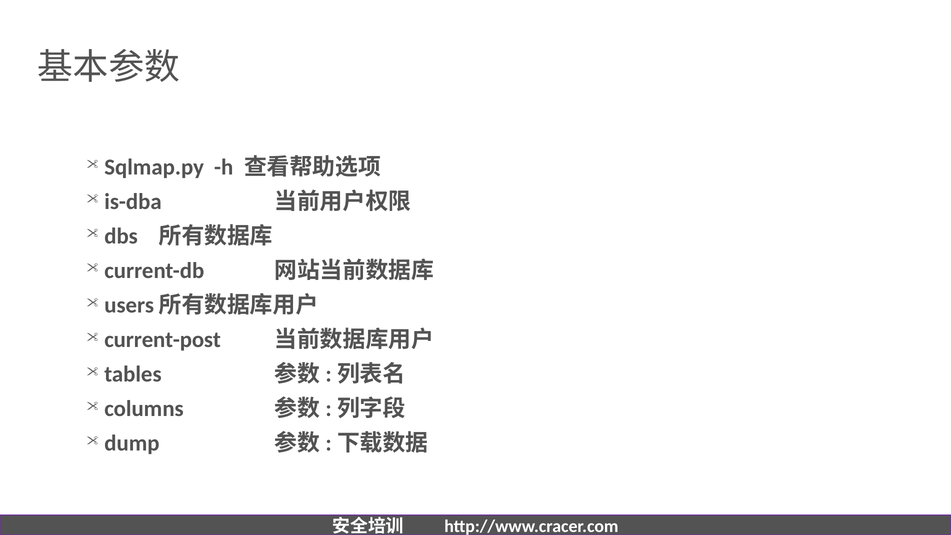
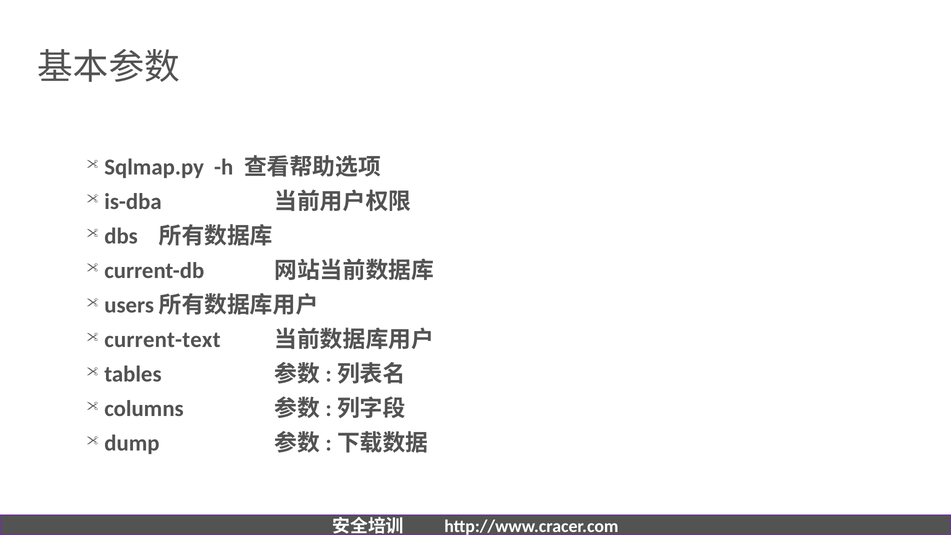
current-post: current-post -> current-text
